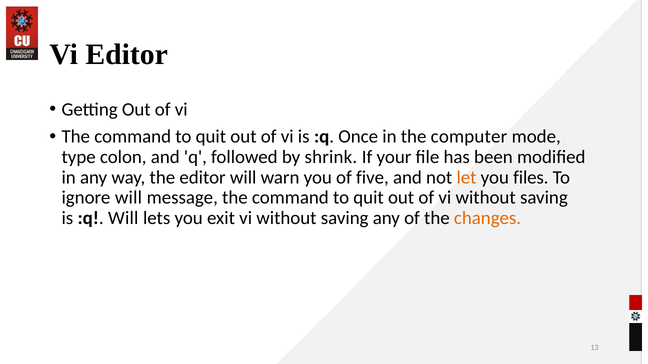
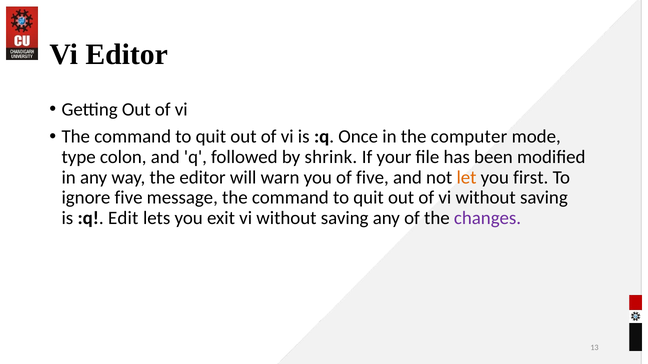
files: files -> first
ignore will: will -> five
:q Will: Will -> Edit
changes colour: orange -> purple
